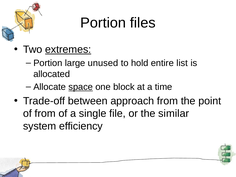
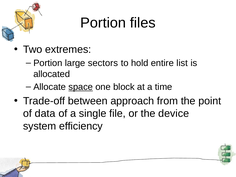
extremes underline: present -> none
unused: unused -> sectors
of from: from -> data
similar: similar -> device
